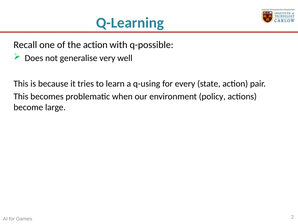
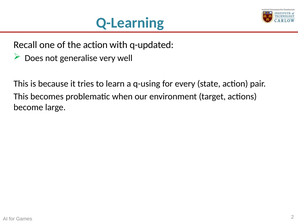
q-possible: q-possible -> q-updated
policy: policy -> target
